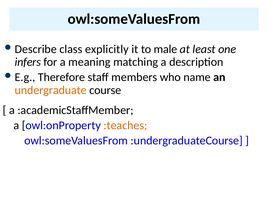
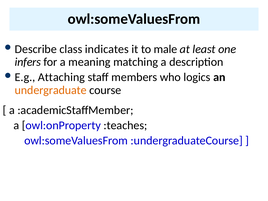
explicitly: explicitly -> indicates
Therefore: Therefore -> Attaching
name: name -> logics
:teaches colour: orange -> black
